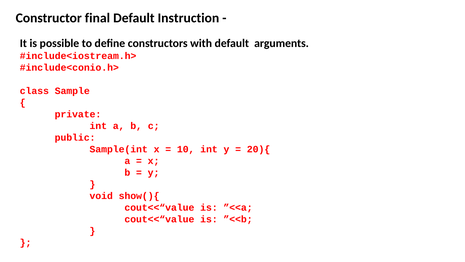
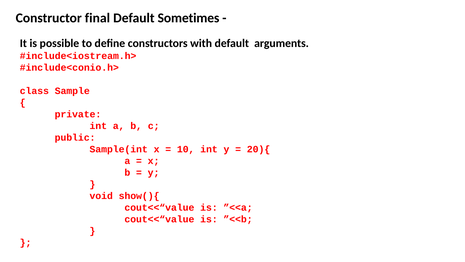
Instruction: Instruction -> Sometimes
